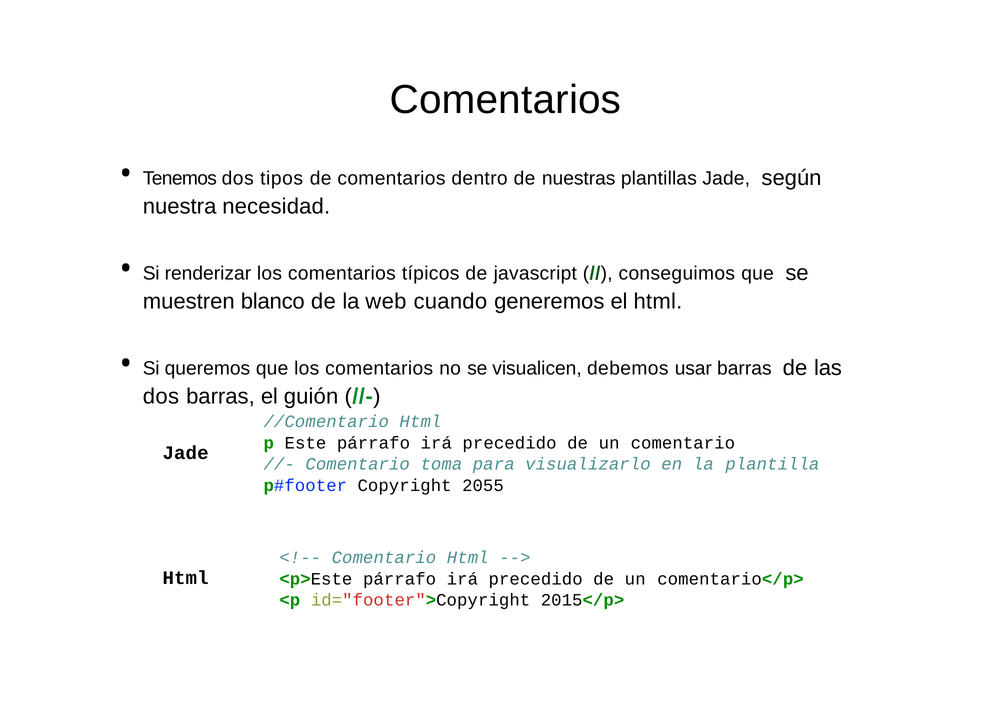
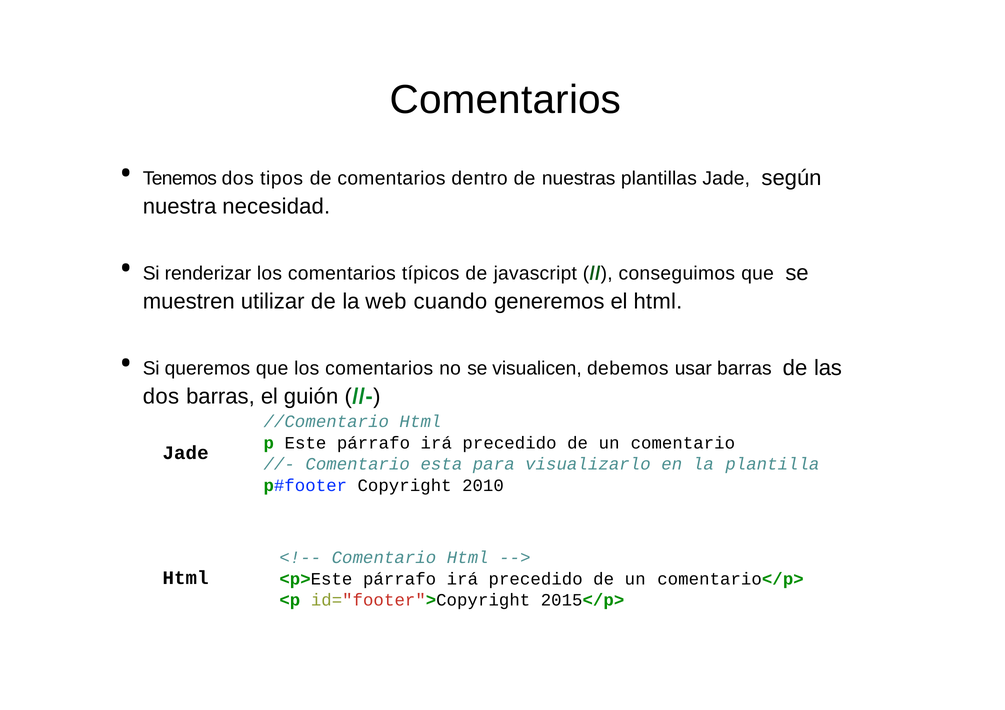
blanco: blanco -> utilizar
toma: toma -> esta
2055: 2055 -> 2010
